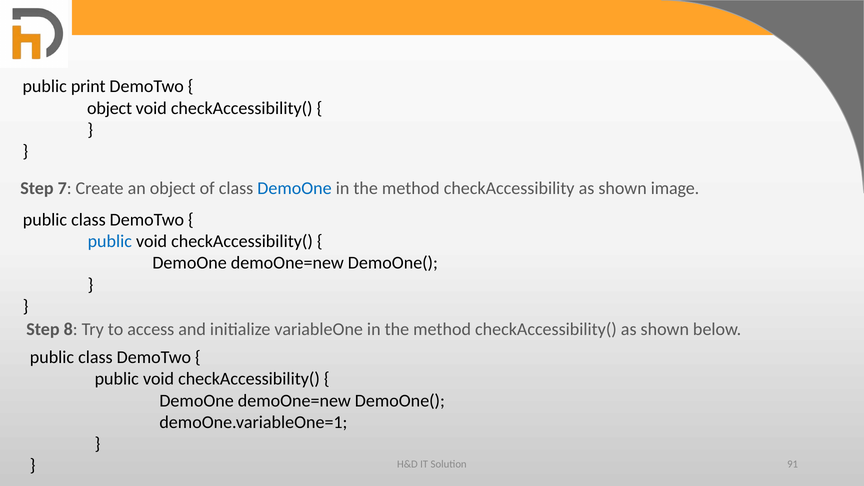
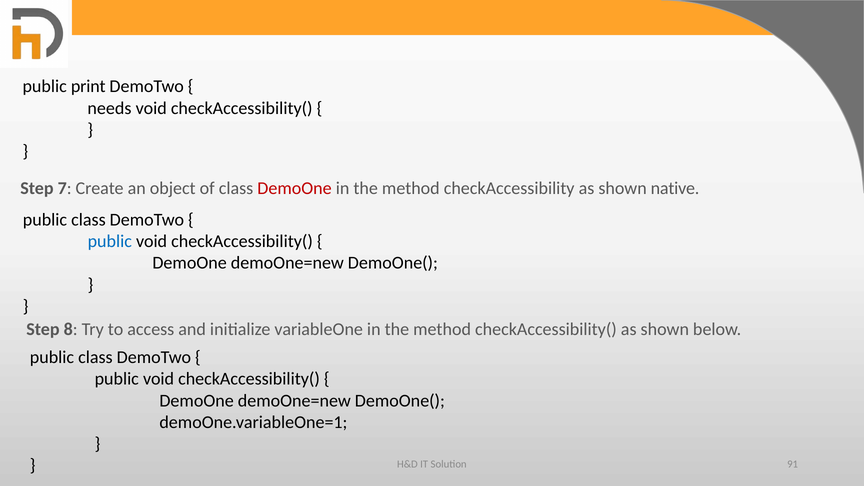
object at (110, 108): object -> needs
DemoOne at (294, 188) colour: blue -> red
image: image -> native
